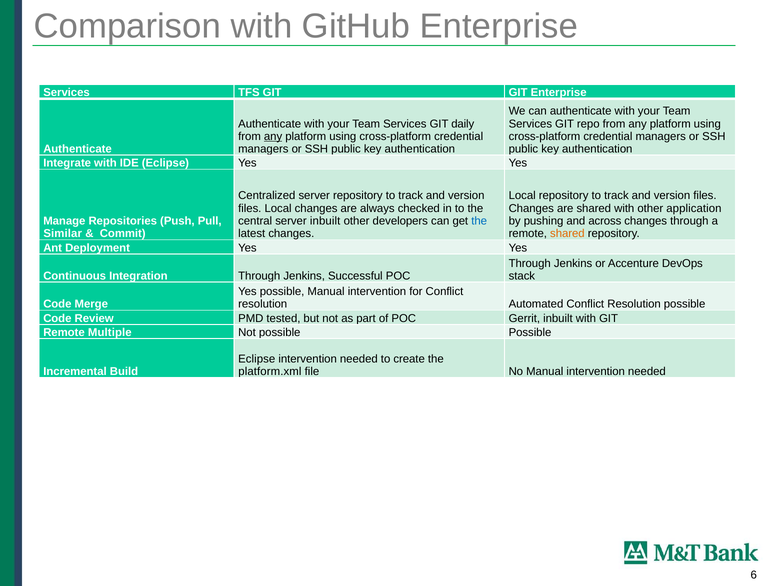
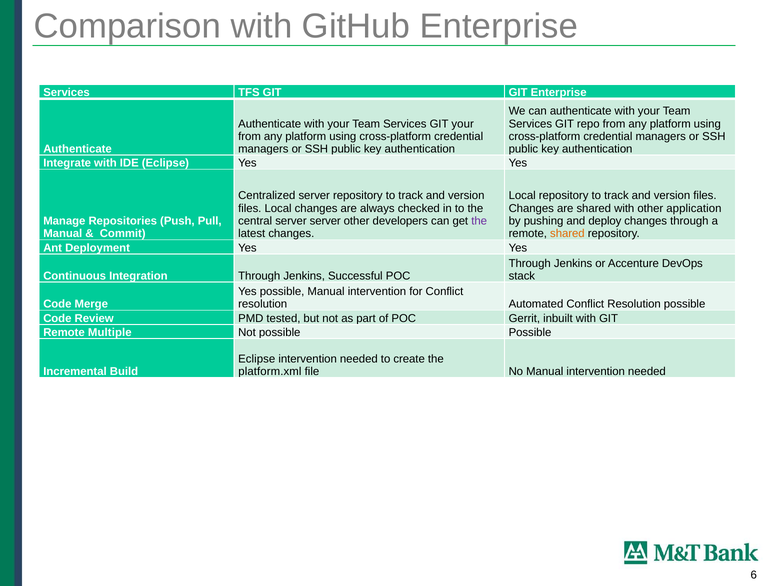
GIT daily: daily -> your
any at (273, 136) underline: present -> none
server inbuilt: inbuilt -> server
the at (479, 221) colour: blue -> purple
across: across -> deploy
Similar at (63, 234): Similar -> Manual
